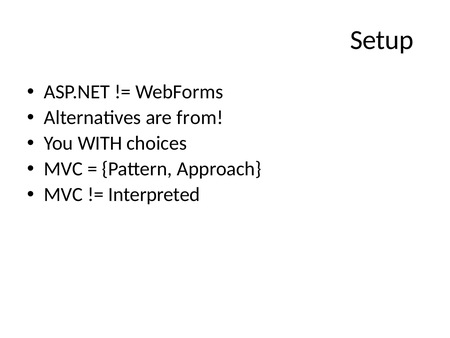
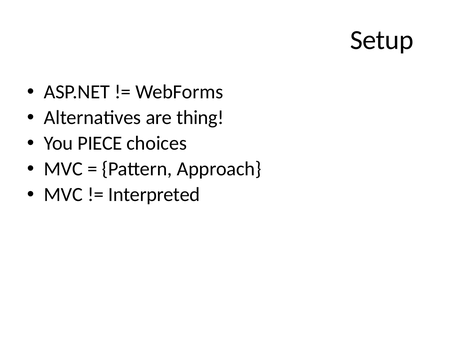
from: from -> thing
WITH: WITH -> PIECE
